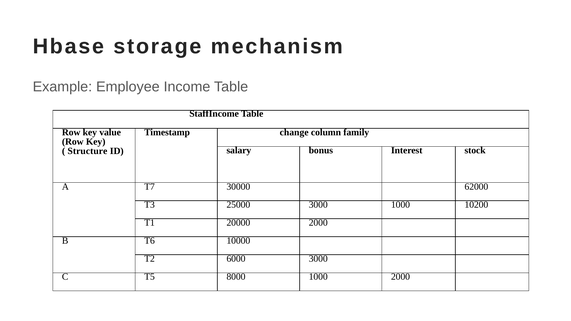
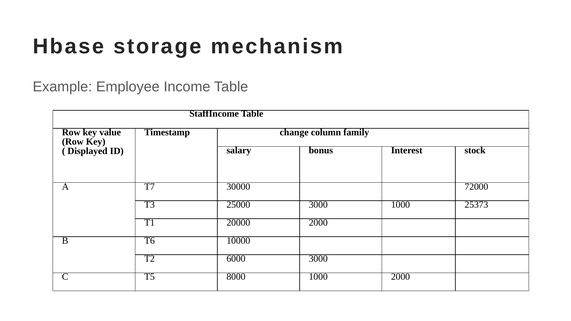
Structure: Structure -> Displayed
62000: 62000 -> 72000
10200: 10200 -> 25373
